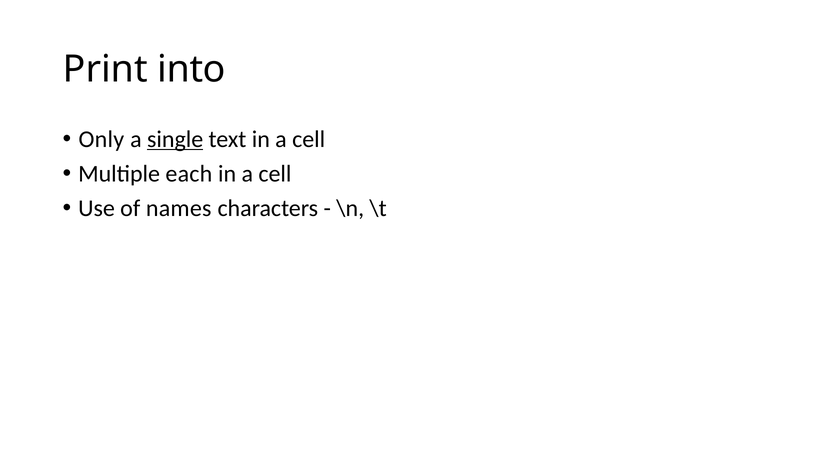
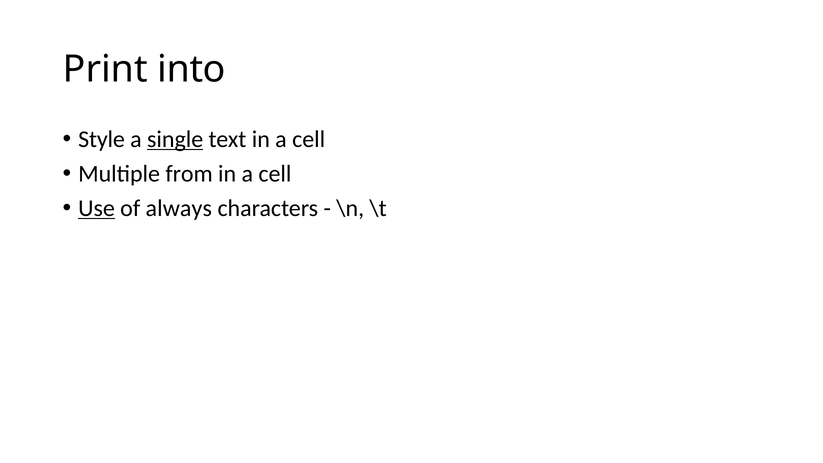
Only: Only -> Style
each: each -> from
Use underline: none -> present
names: names -> always
